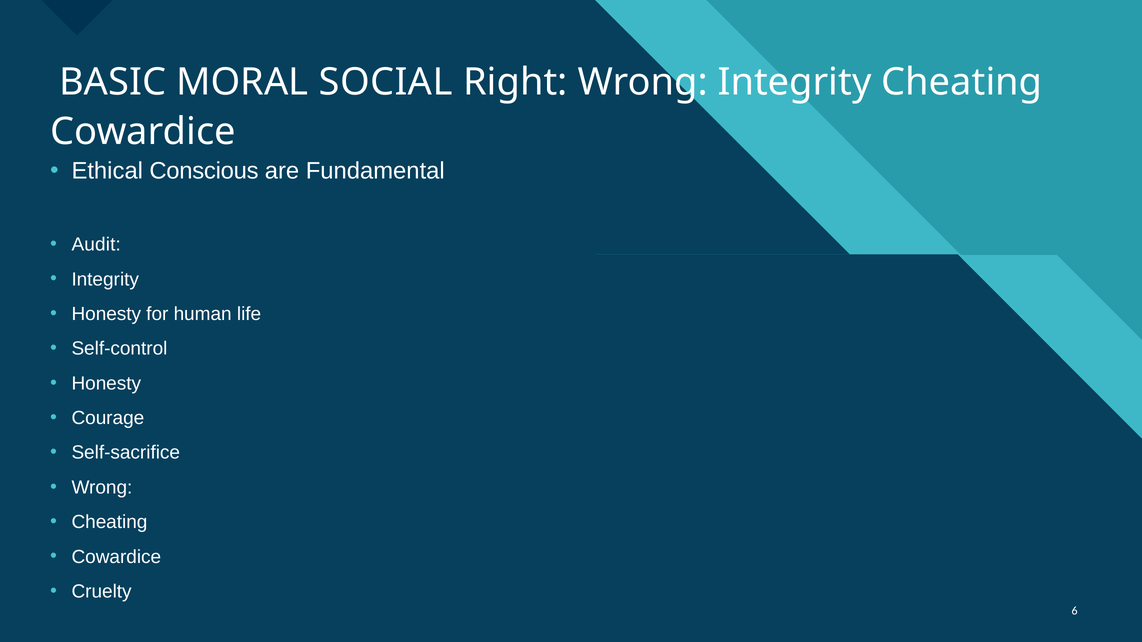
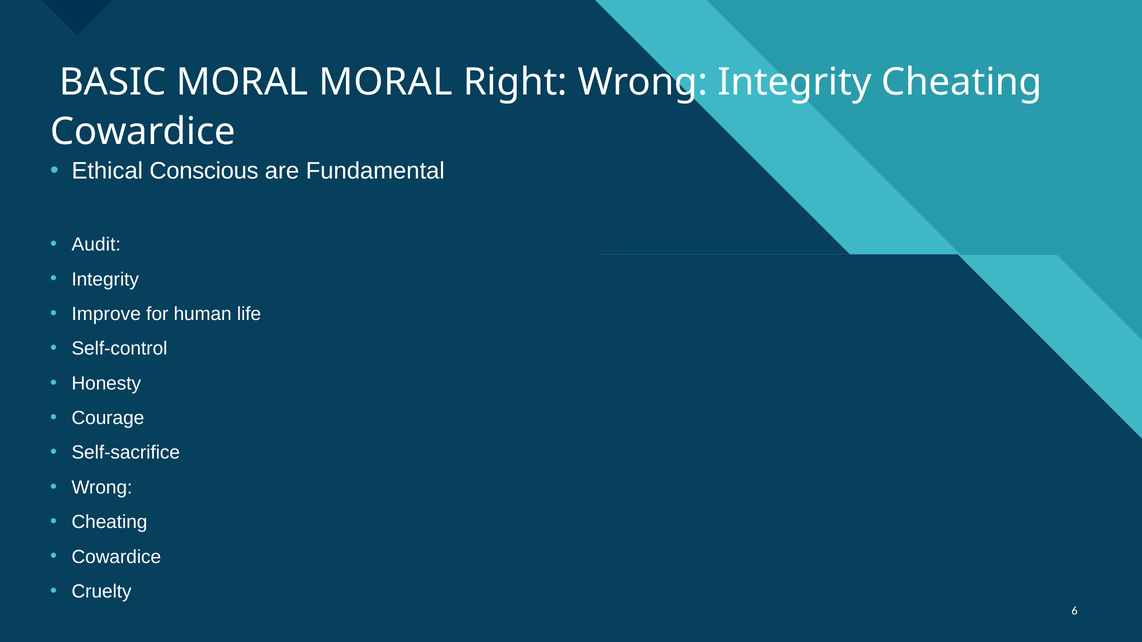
MORAL SOCIAL: SOCIAL -> MORAL
Honesty at (106, 314): Honesty -> Improve
